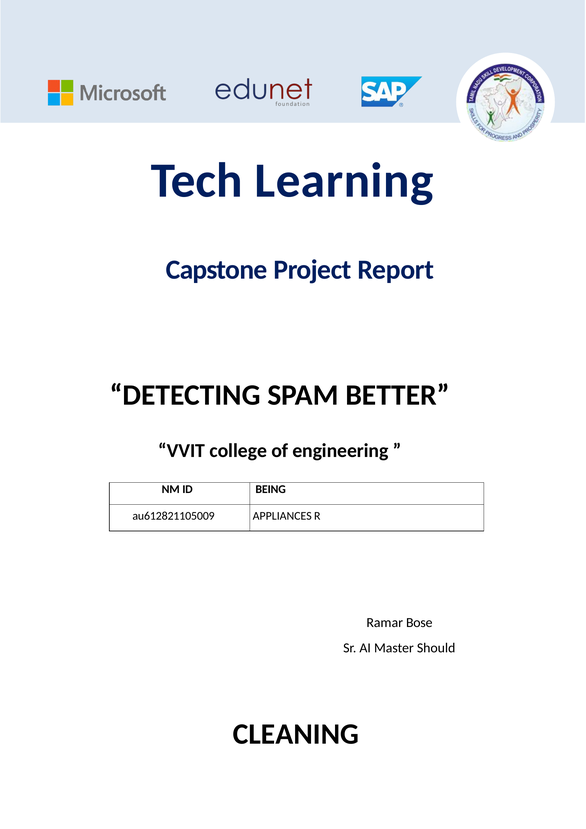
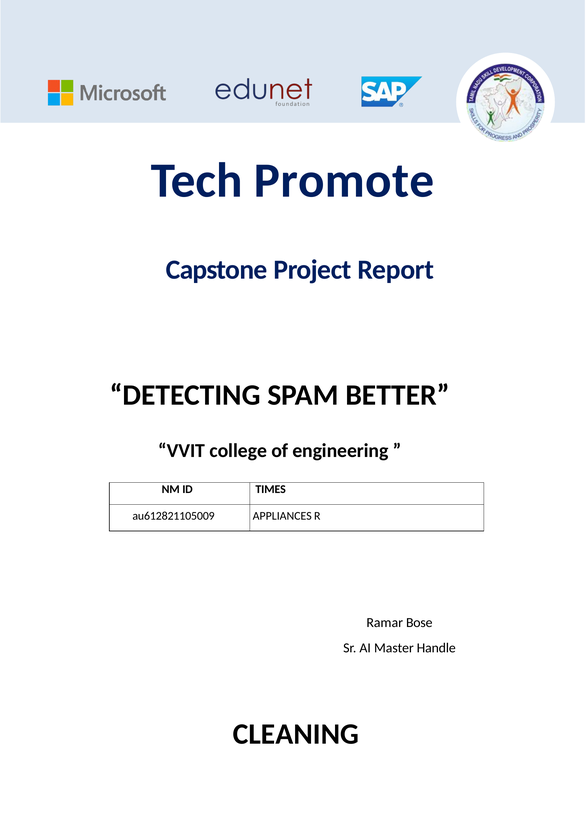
Learning: Learning -> Promote
BEING: BEING -> TIMES
Should: Should -> Handle
